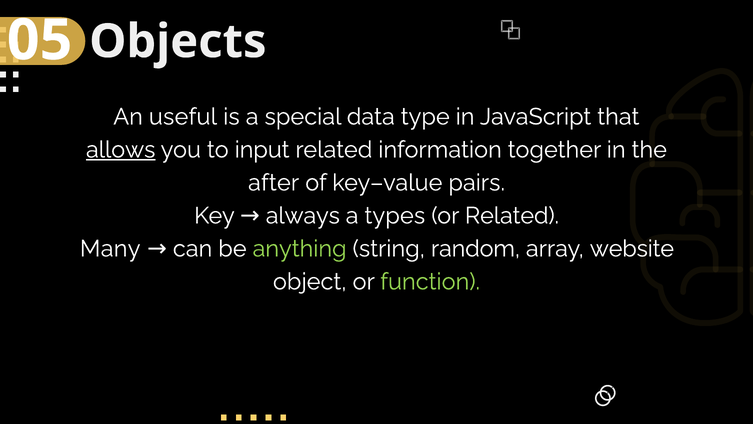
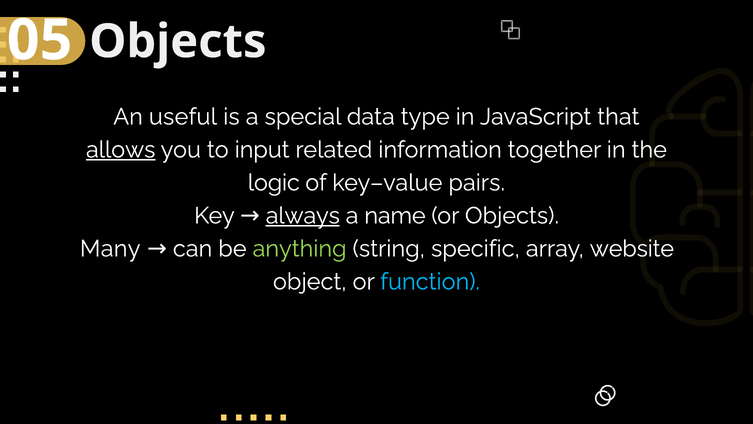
after: after -> logic
always underline: none -> present
types: types -> name
or Related: Related -> Objects
random: random -> specific
function colour: light green -> light blue
